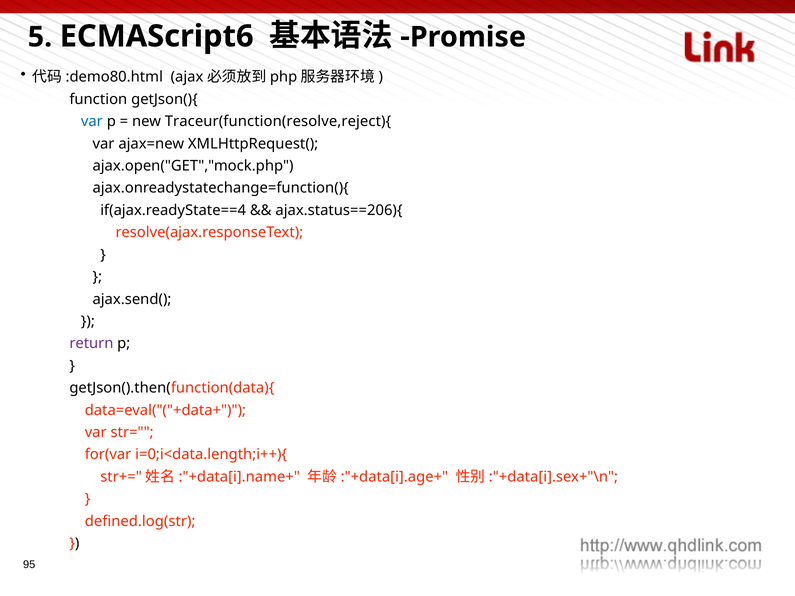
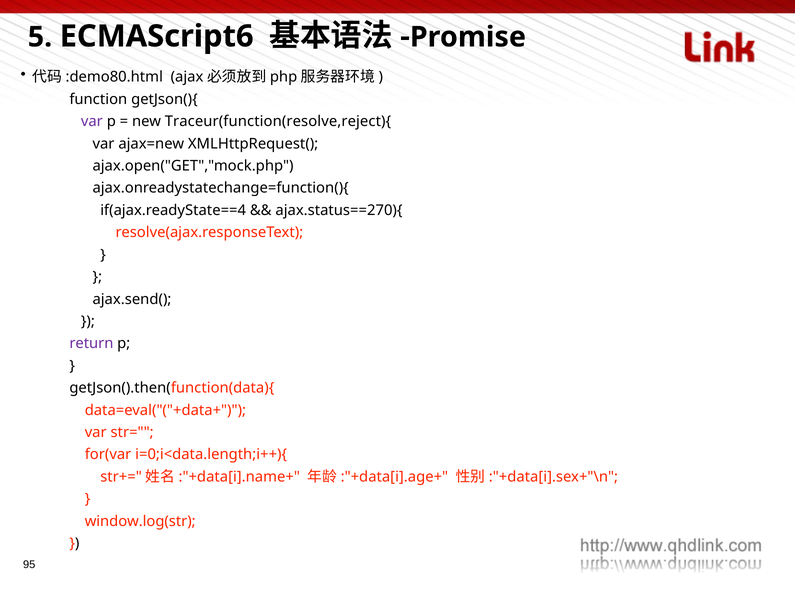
var at (92, 121) colour: blue -> purple
ajax.status==206){: ajax.status==206){ -> ajax.status==270){
defined.log(str: defined.log(str -> window.log(str
